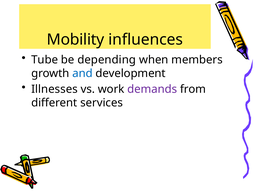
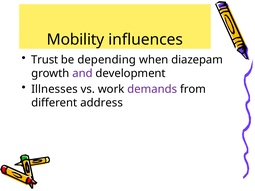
Tube: Tube -> Trust
members: members -> diazepam
and colour: blue -> purple
services: services -> address
